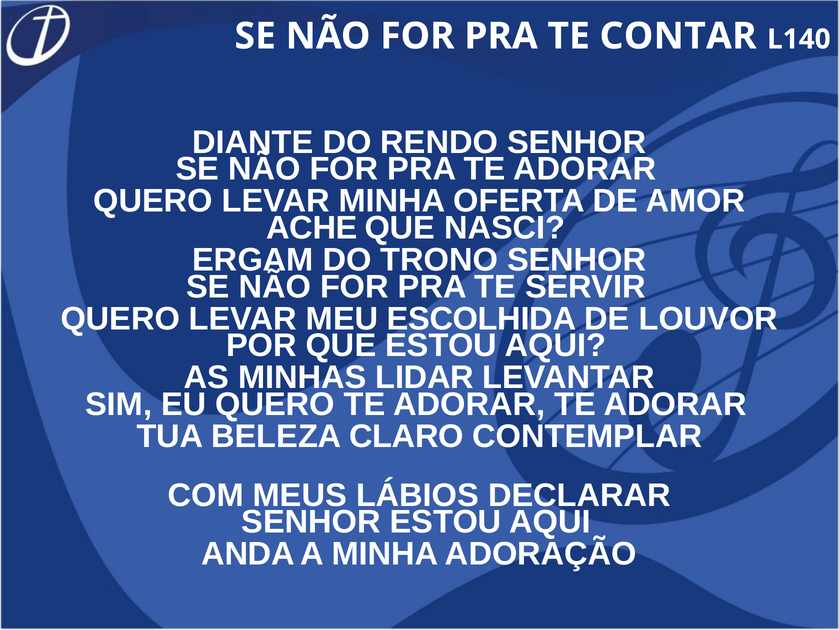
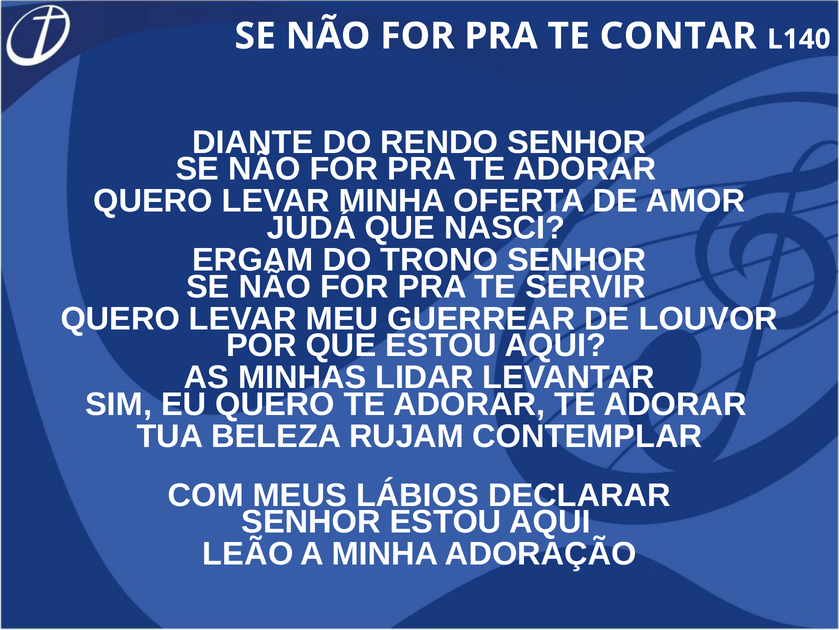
ACHE: ACHE -> JUDÁ
ESCOLHIDA: ESCOLHIDA -> GUERREAR
CLARO: CLARO -> RUJAM
ANDA: ANDA -> LEÃO
